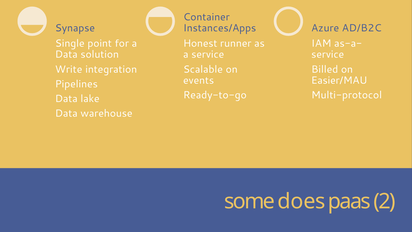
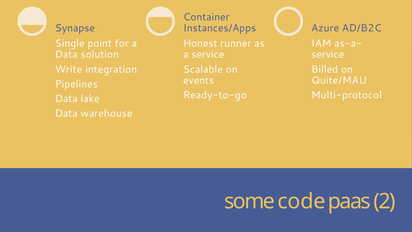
Easier/MAU: Easier/MAU -> Quite/MAU
does: does -> code
